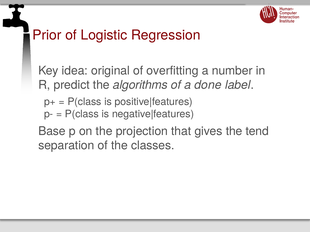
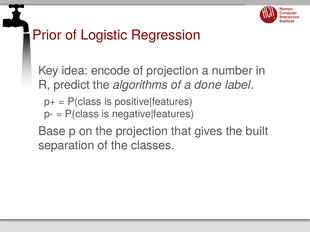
original: original -> encode
of overfitting: overfitting -> projection
tend: tend -> built
